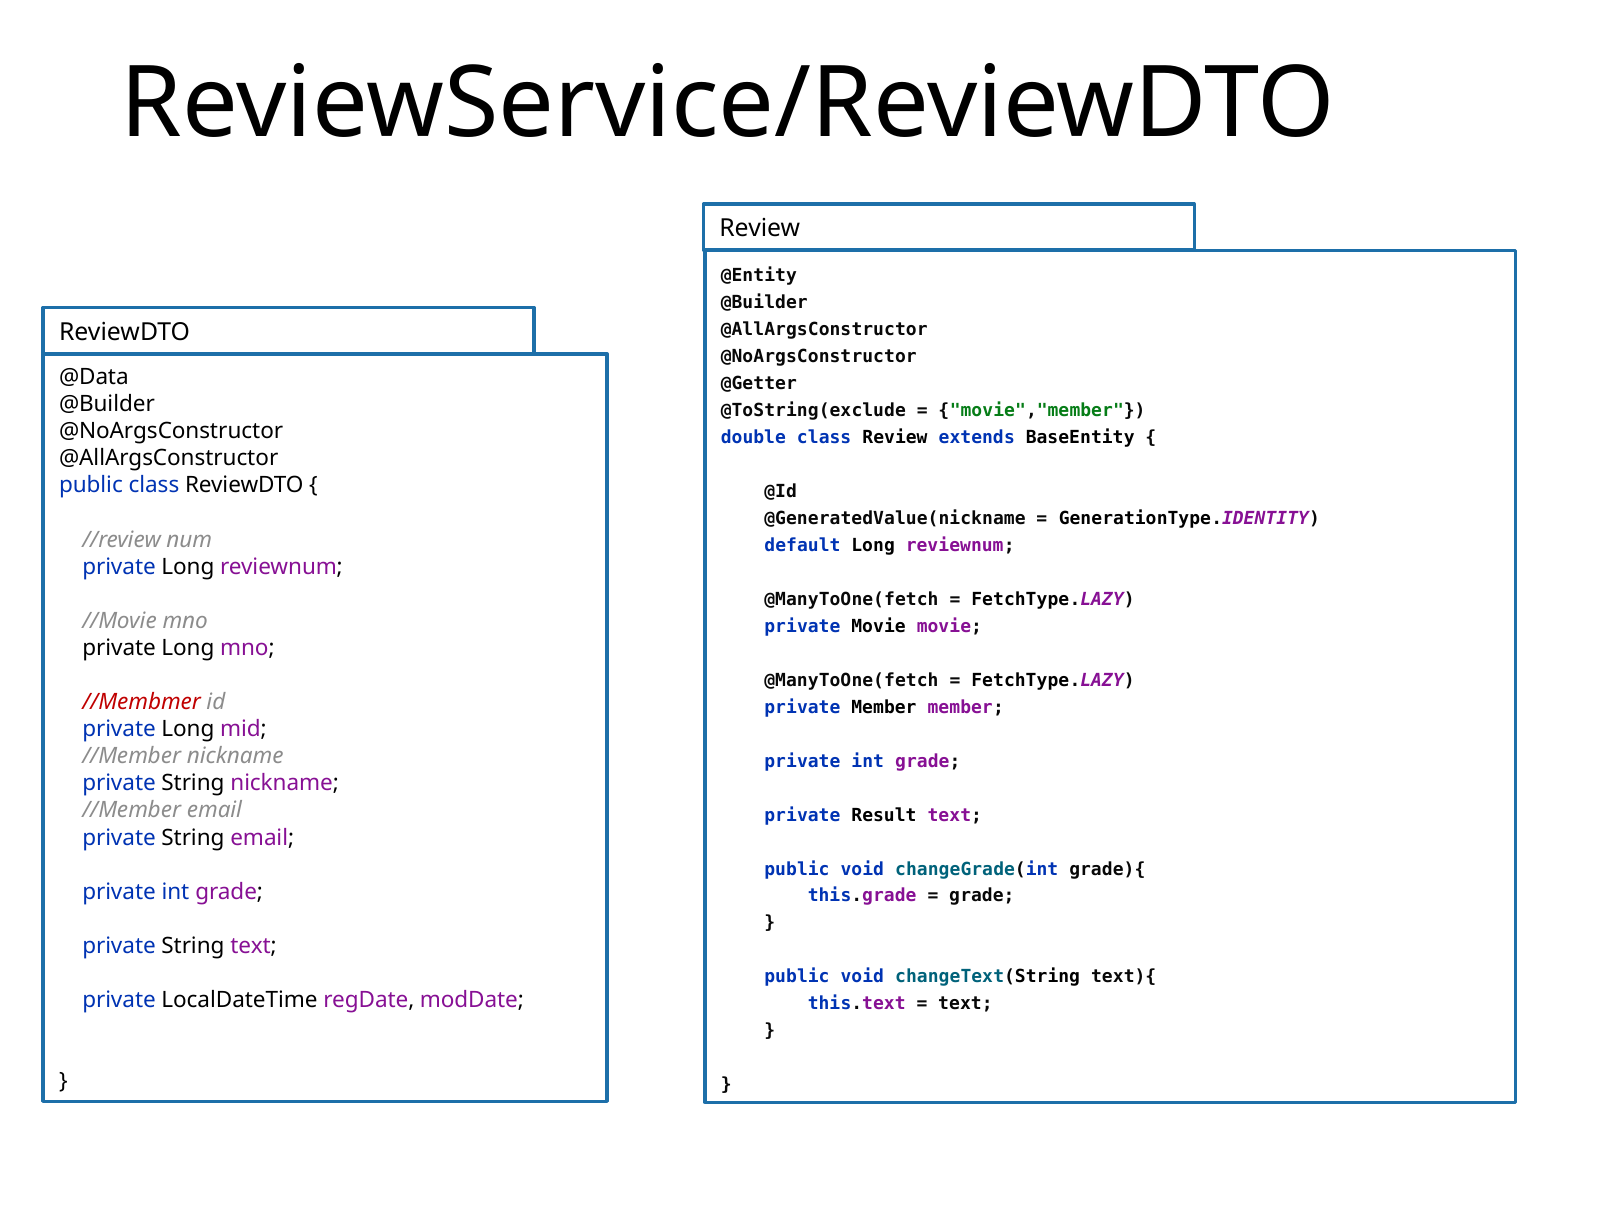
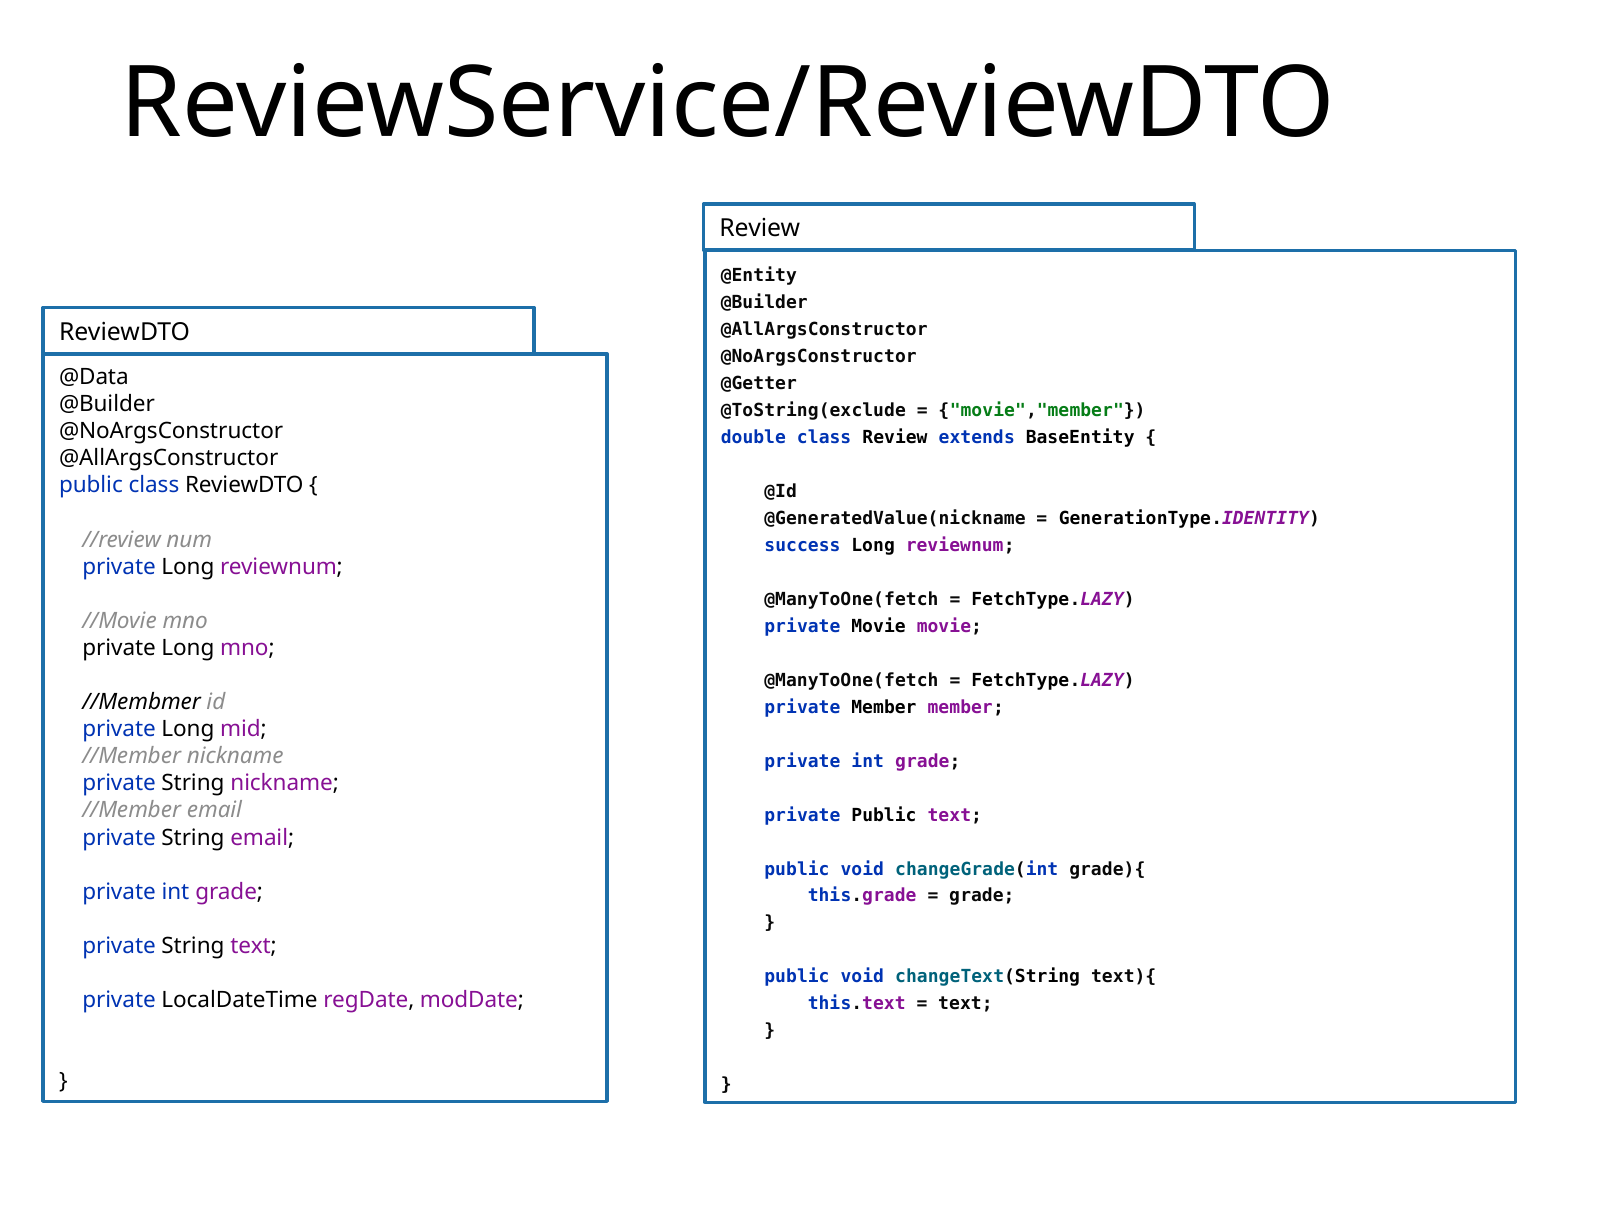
default: default -> success
//Membmer colour: red -> black
private Result: Result -> Public
